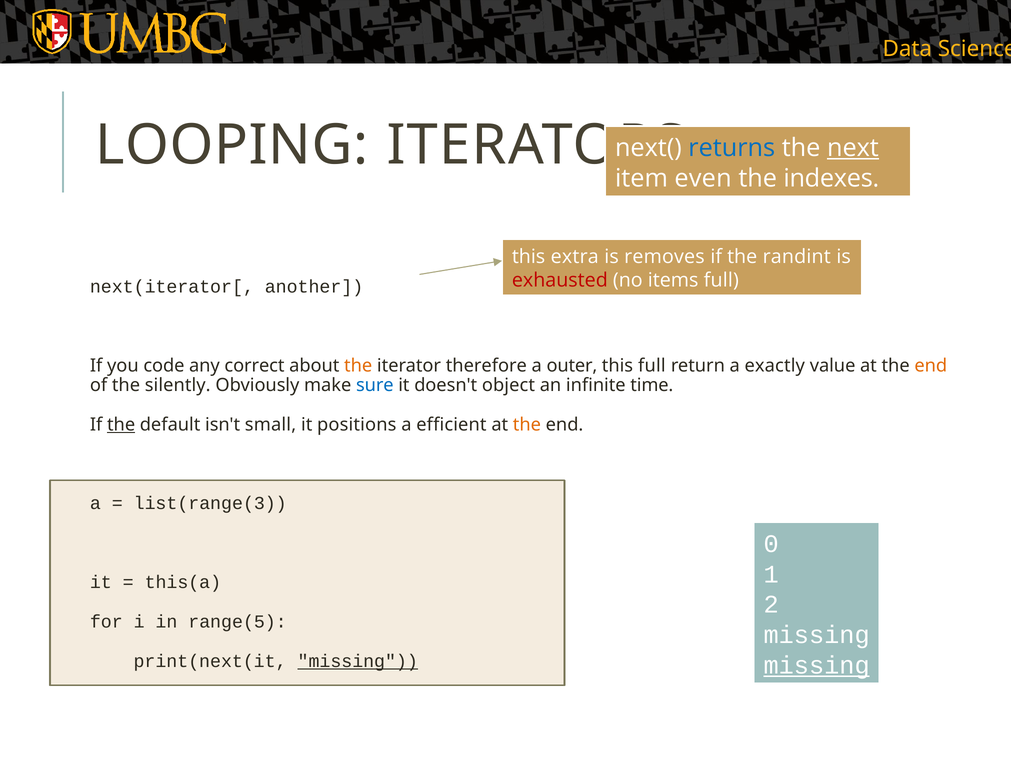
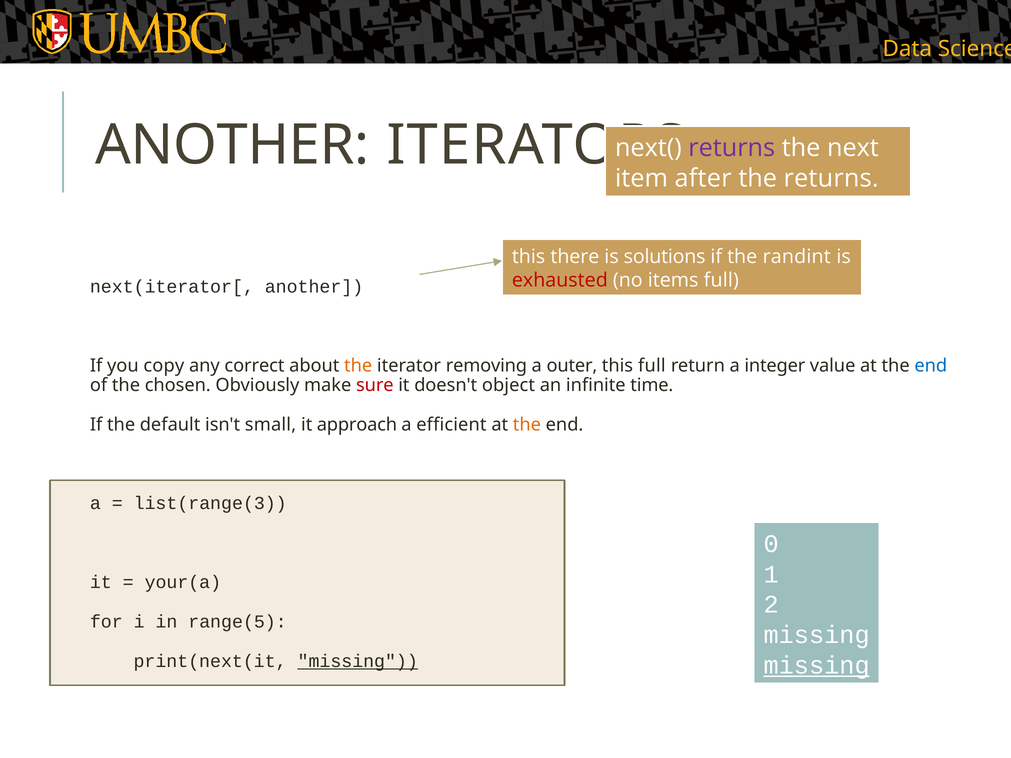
LOOPING at (232, 145): LOOPING -> ANOTHER
returns at (732, 148) colour: blue -> purple
next underline: present -> none
even: even -> after
the indexes: indexes -> returns
extra: extra -> there
removes: removes -> solutions
code: code -> copy
therefore: therefore -> removing
exactly: exactly -> integer
end at (931, 366) colour: orange -> blue
silently: silently -> chosen
sure colour: blue -> red
the at (121, 425) underline: present -> none
positions: positions -> approach
this(a: this(a -> your(a
